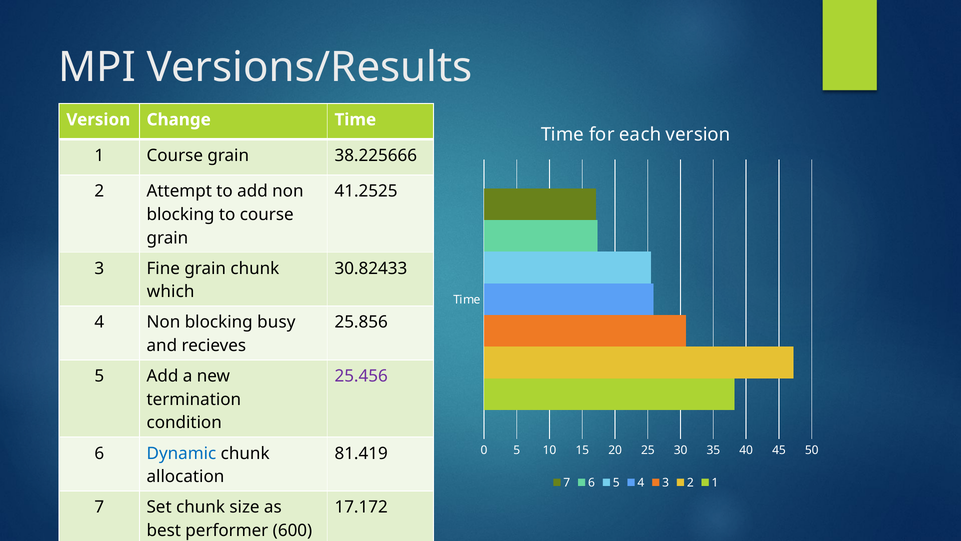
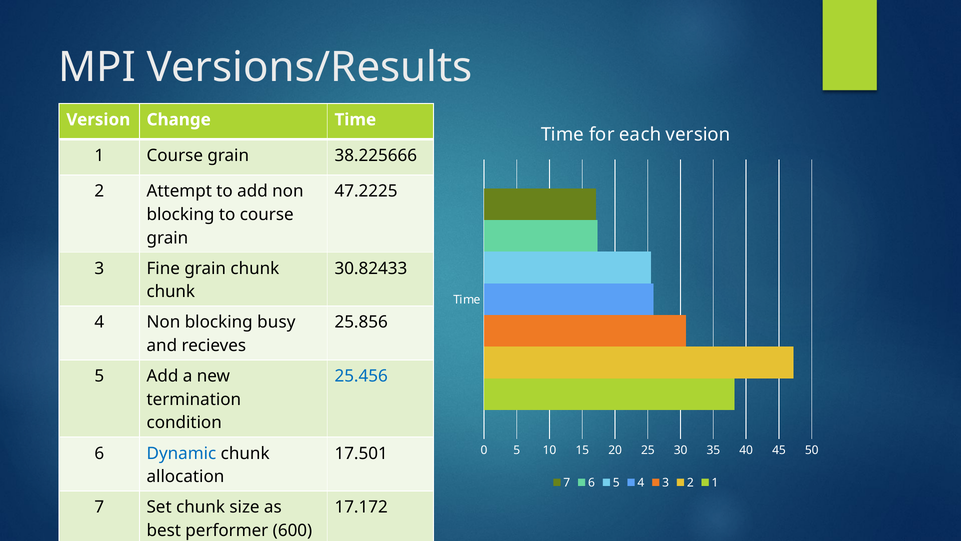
41.2525: 41.2525 -> 47.2225
which at (171, 292): which -> chunk
25.456 colour: purple -> blue
81.419: 81.419 -> 17.501
